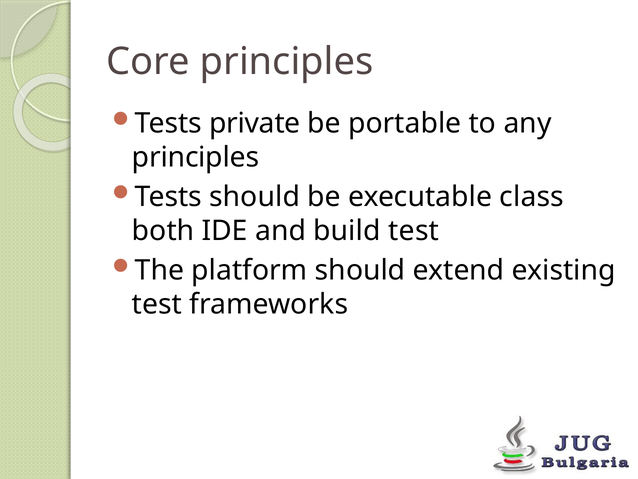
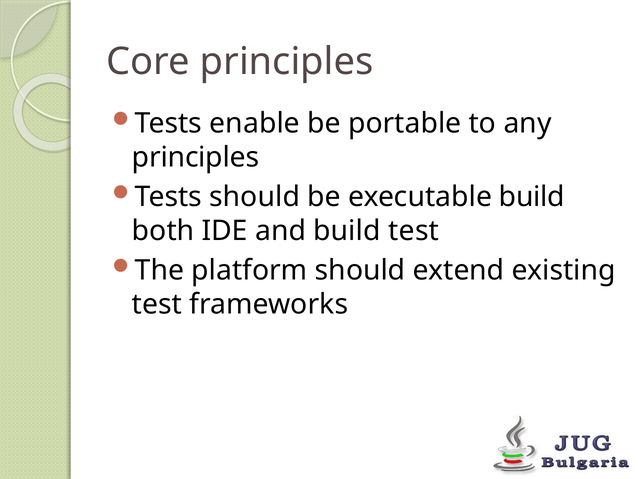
private: private -> enable
executable class: class -> build
